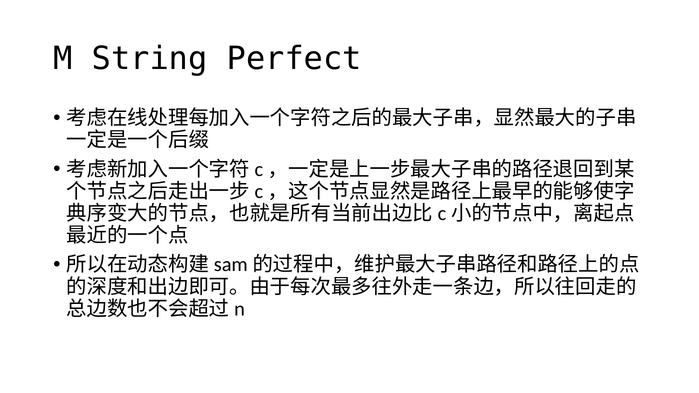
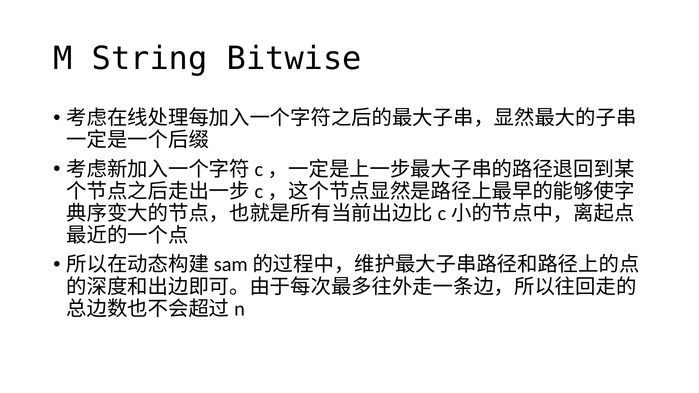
Perfect: Perfect -> Bitwise
